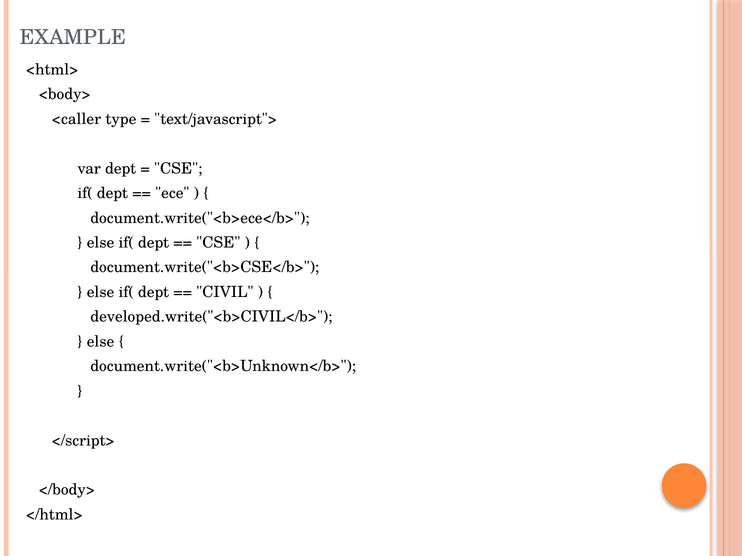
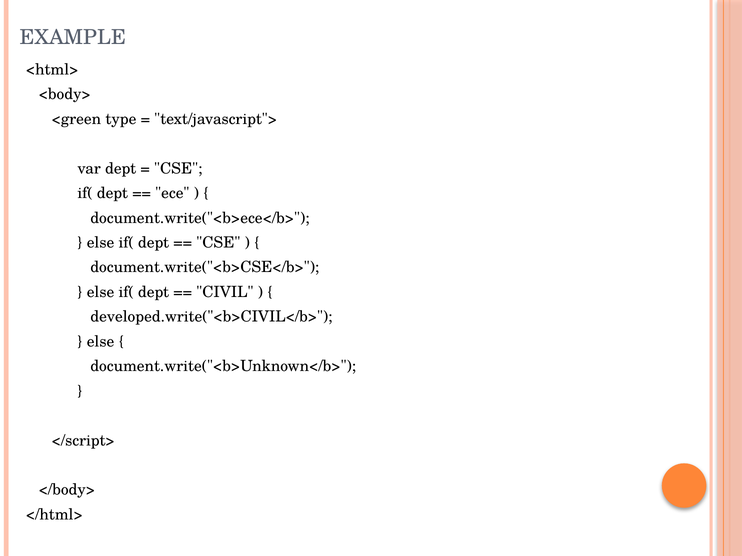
<caller: <caller -> <green
